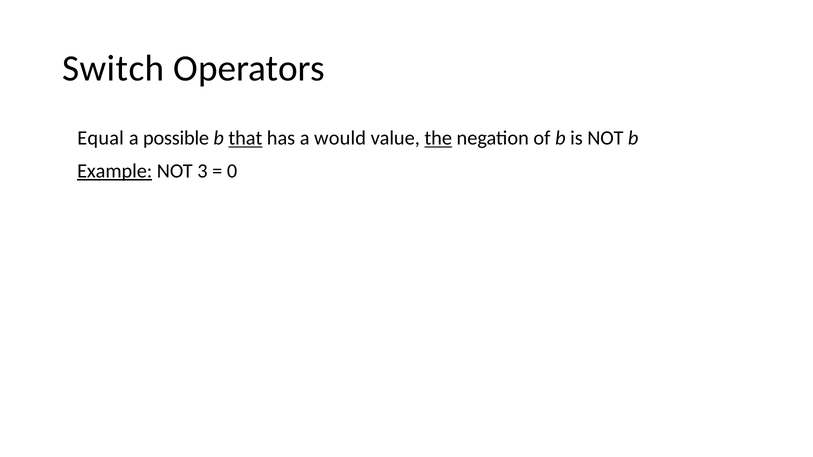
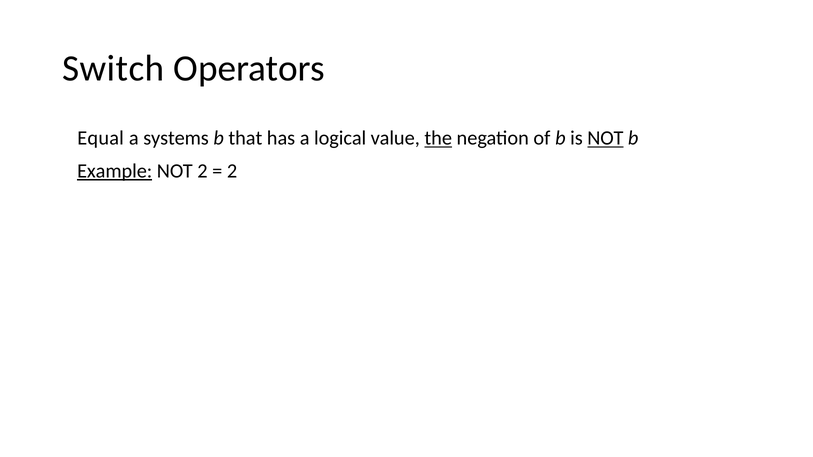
possible: possible -> systems
that underline: present -> none
would: would -> logical
NOT at (605, 138) underline: none -> present
NOT 3: 3 -> 2
0 at (232, 171): 0 -> 2
